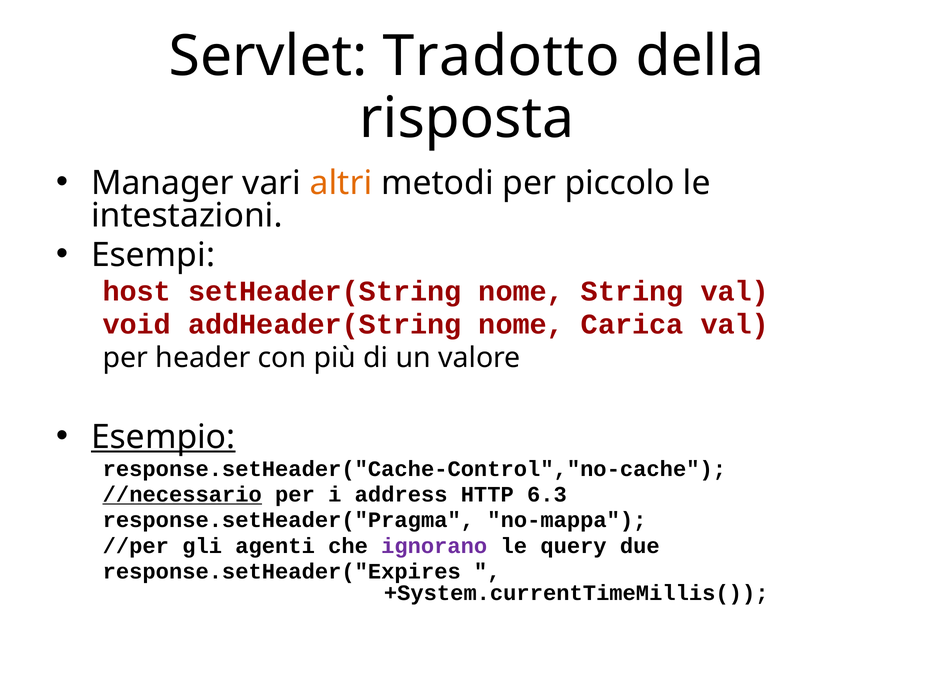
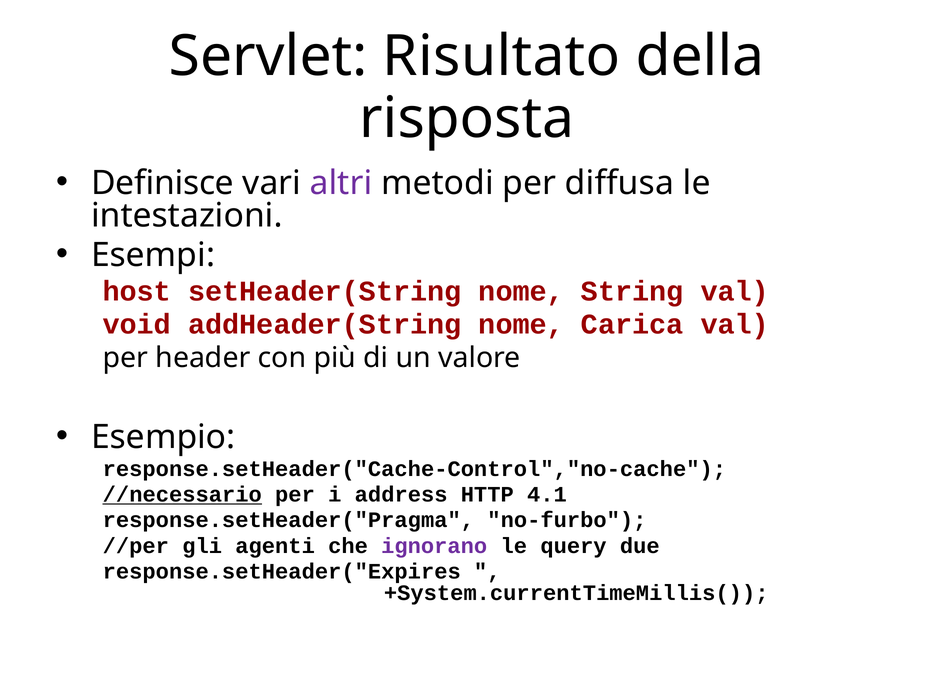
Tradotto: Tradotto -> Risultato
Manager: Manager -> Definisce
altri colour: orange -> purple
piccolo: piccolo -> diffusa
Esempio underline: present -> none
6.3: 6.3 -> 4.1
no-mappa: no-mappa -> no-furbo
